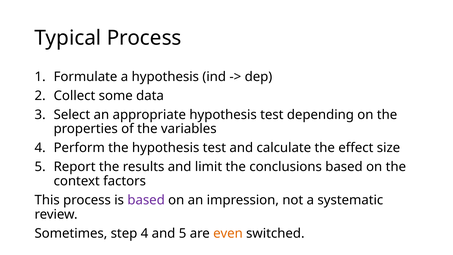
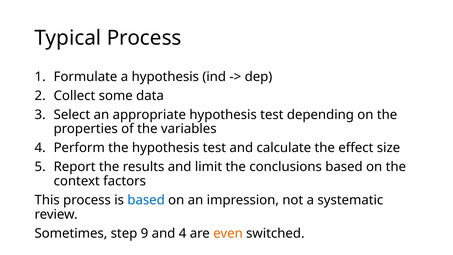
based at (146, 200) colour: purple -> blue
step 4: 4 -> 9
and 5: 5 -> 4
